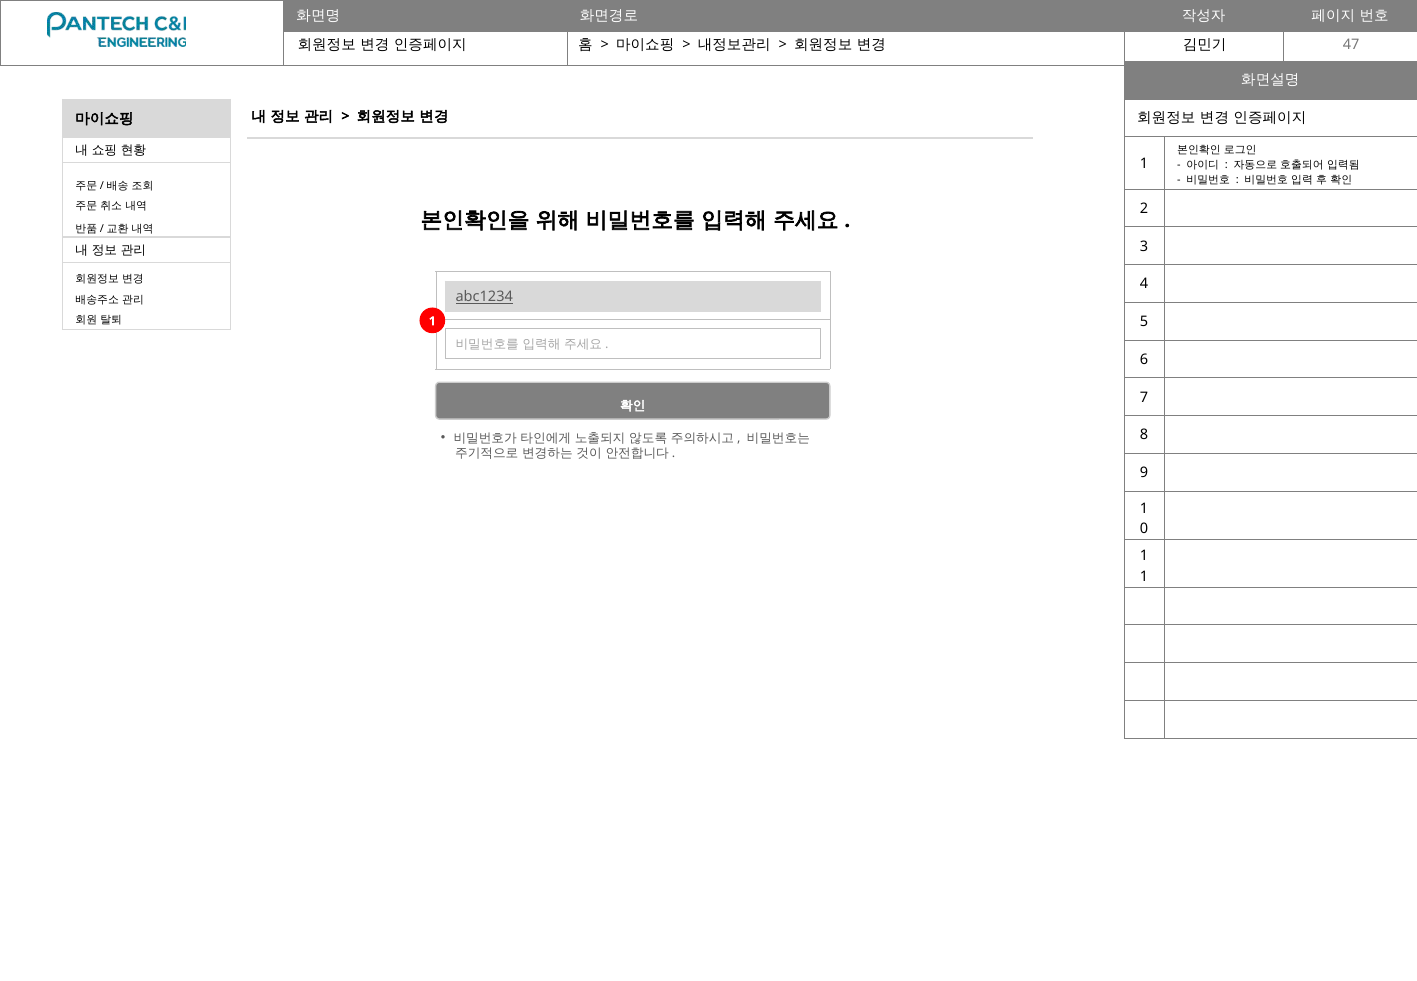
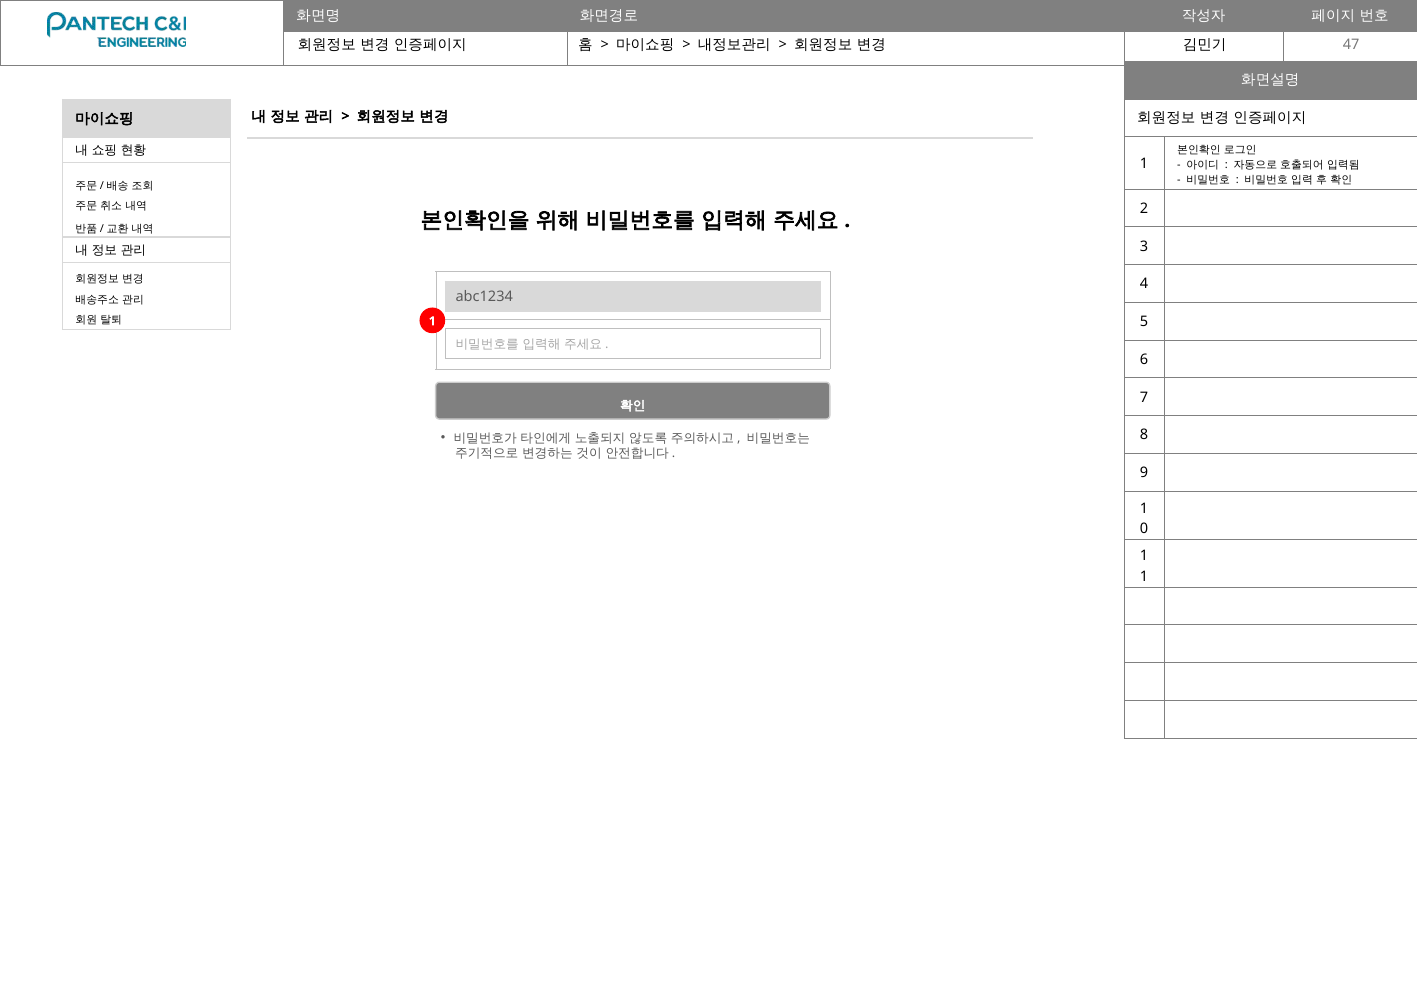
abc1234 underline: present -> none
